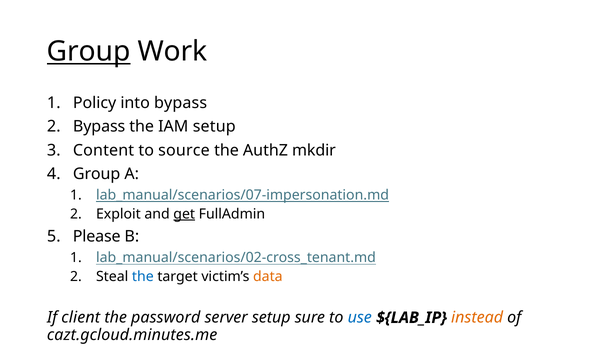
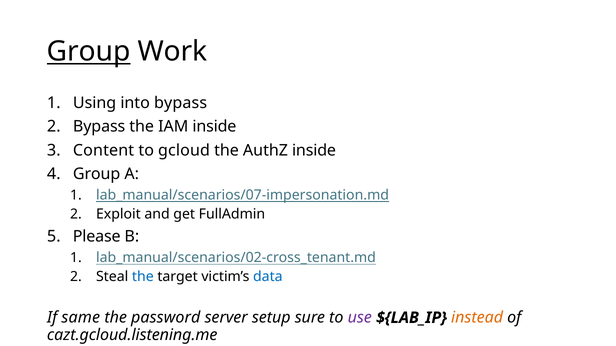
Policy: Policy -> Using
IAM setup: setup -> inside
source: source -> gcloud
AuthZ mkdir: mkdir -> inside
get underline: present -> none
data colour: orange -> blue
client: client -> same
use colour: blue -> purple
cazt.gcloud.minutes.me: cazt.gcloud.minutes.me -> cazt.gcloud.listening.me
